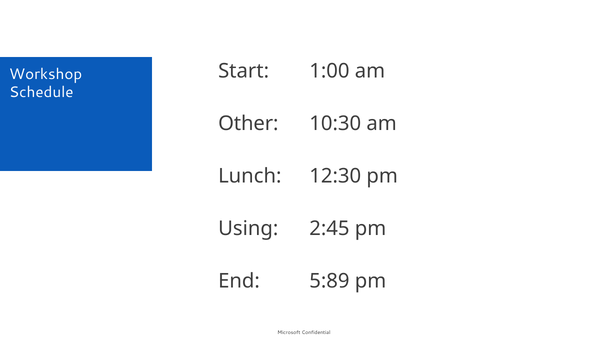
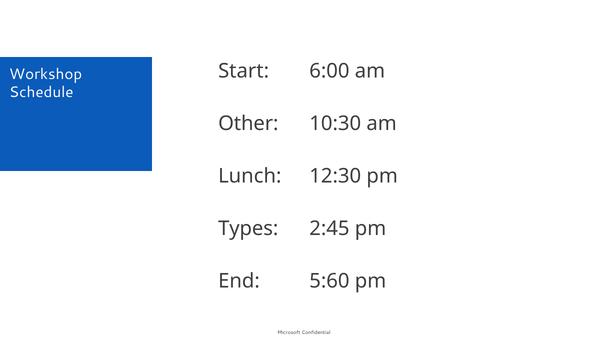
1:00: 1:00 -> 6:00
Using: Using -> Types
5:89: 5:89 -> 5:60
